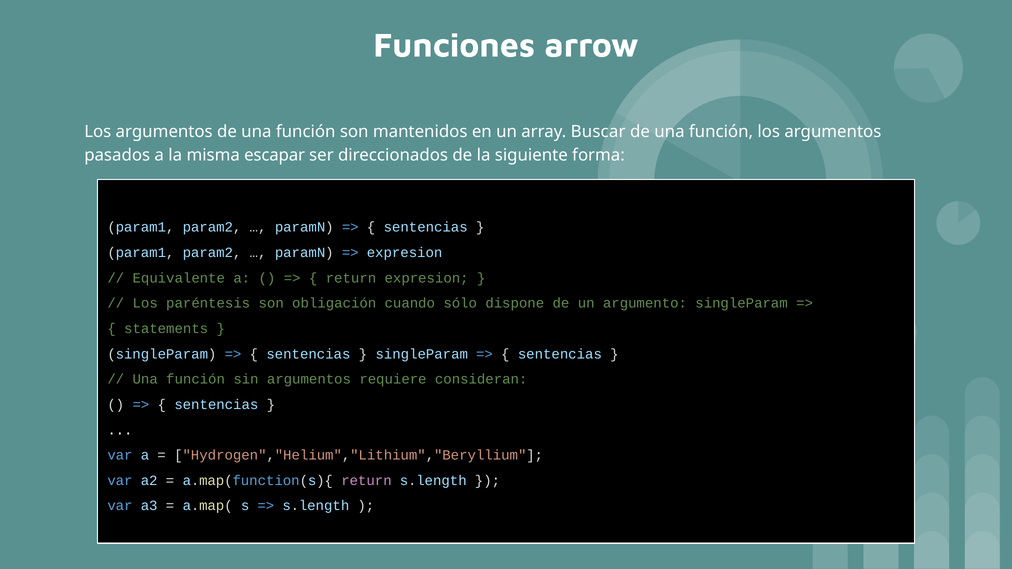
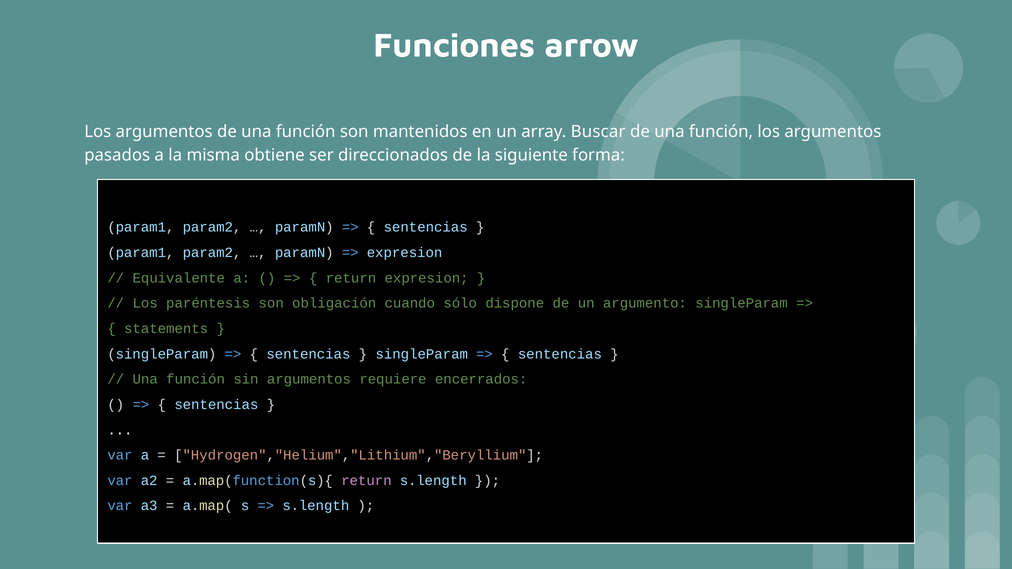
escapar: escapar -> obtiene
consideran: consideran -> encerrados
